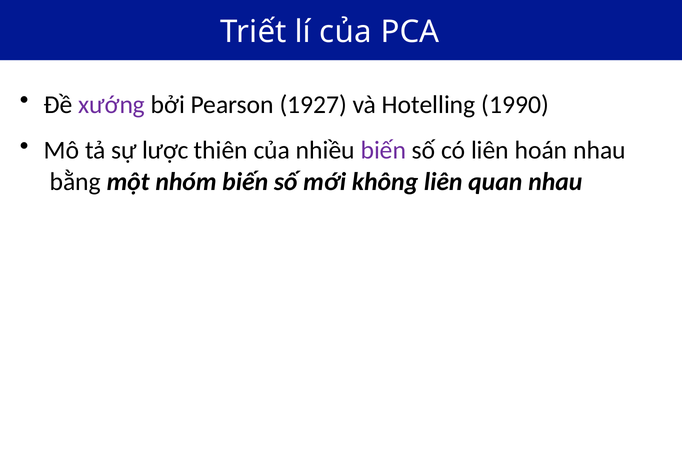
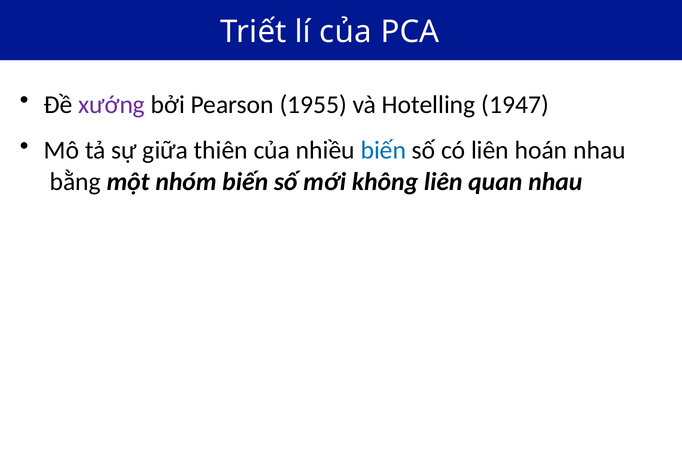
1927: 1927 -> 1955
1990: 1990 -> 1947
lược: lược -> giữa
biến at (383, 150) colour: purple -> blue
